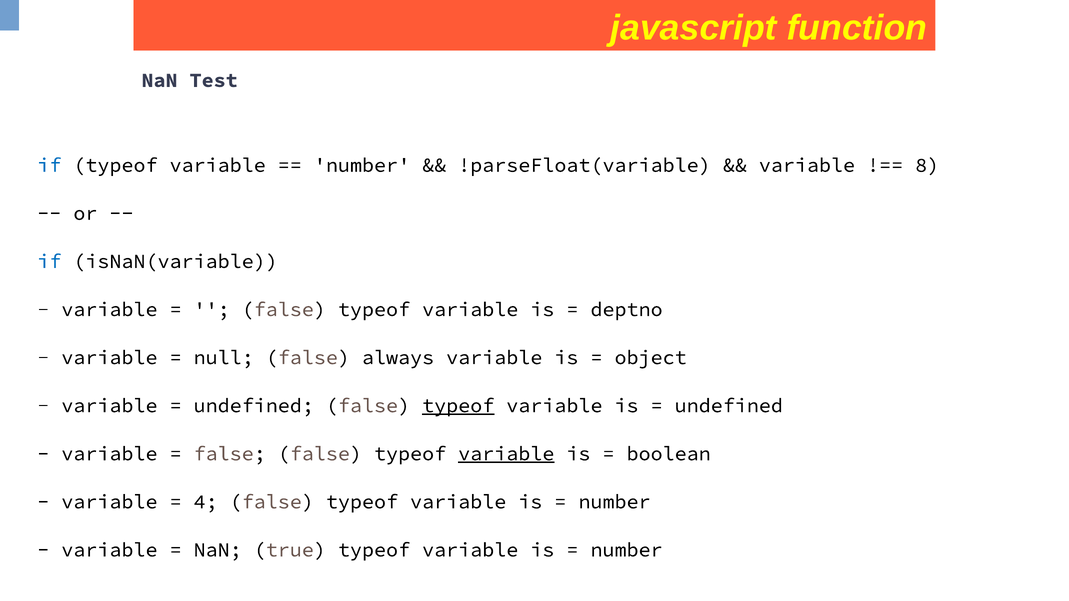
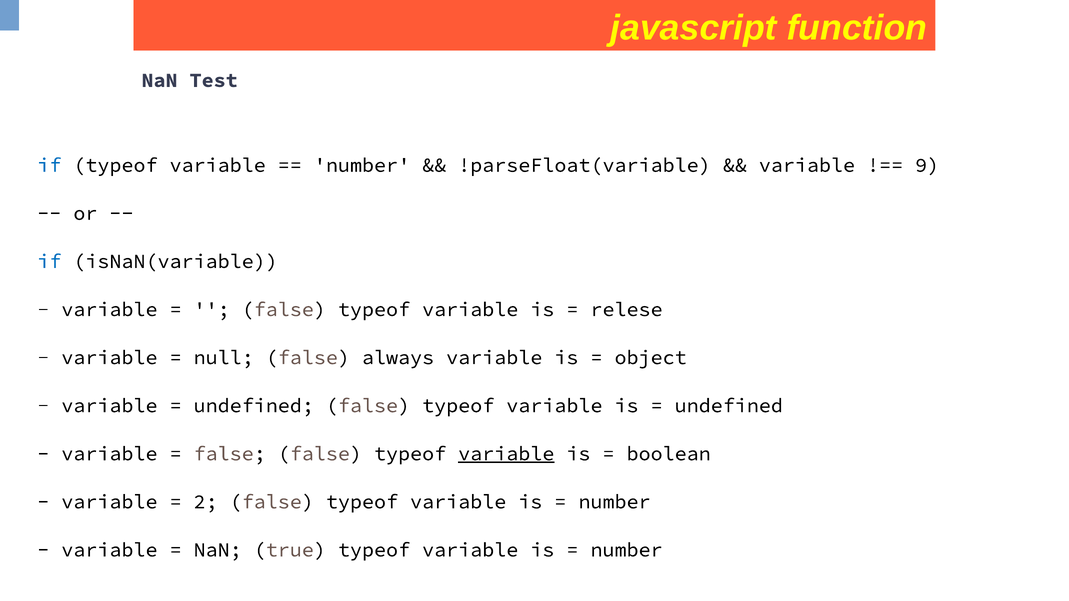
8: 8 -> 9
deptno: deptno -> relese
typeof at (458, 406) underline: present -> none
4: 4 -> 2
